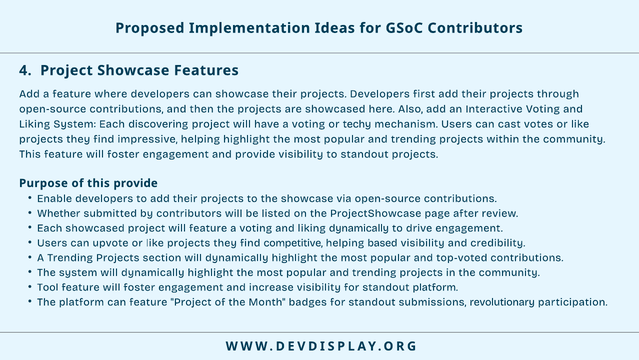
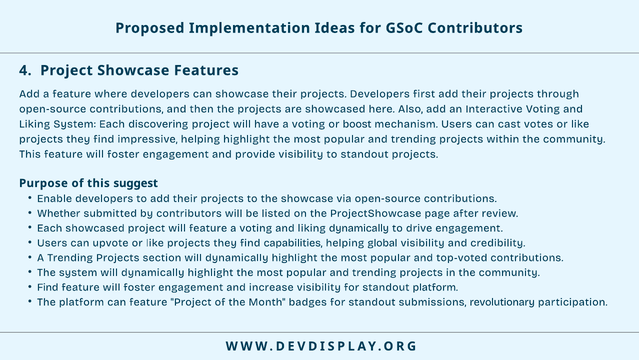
techy: techy -> boost
this provide: provide -> suggest
competitive: competitive -> capabilities
based: based -> global
Tool at (48, 287): Tool -> Find
